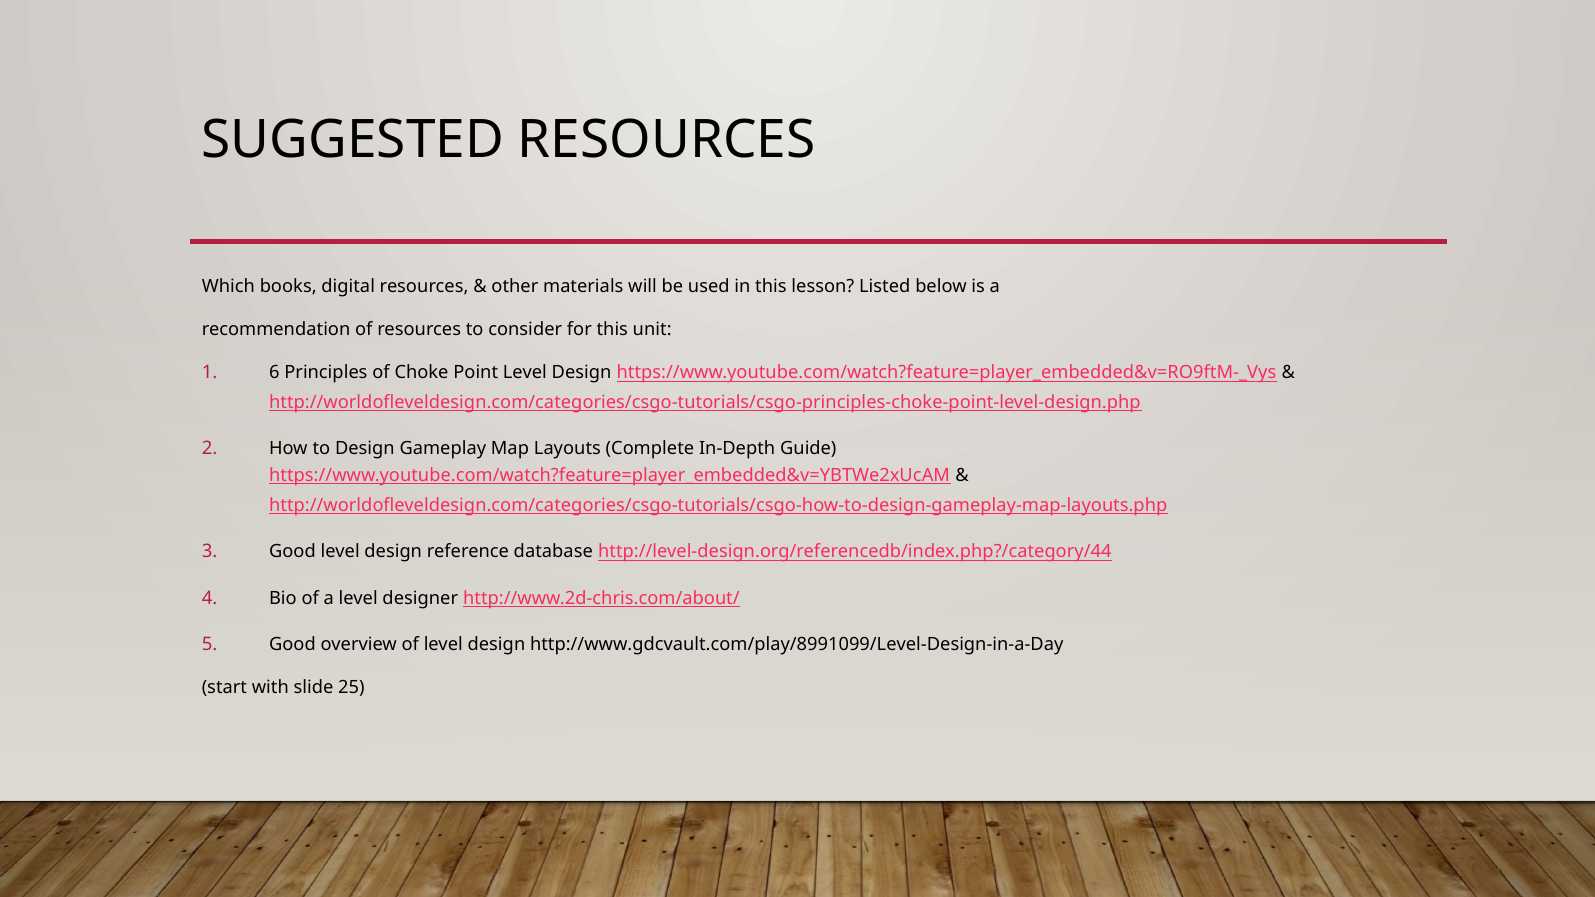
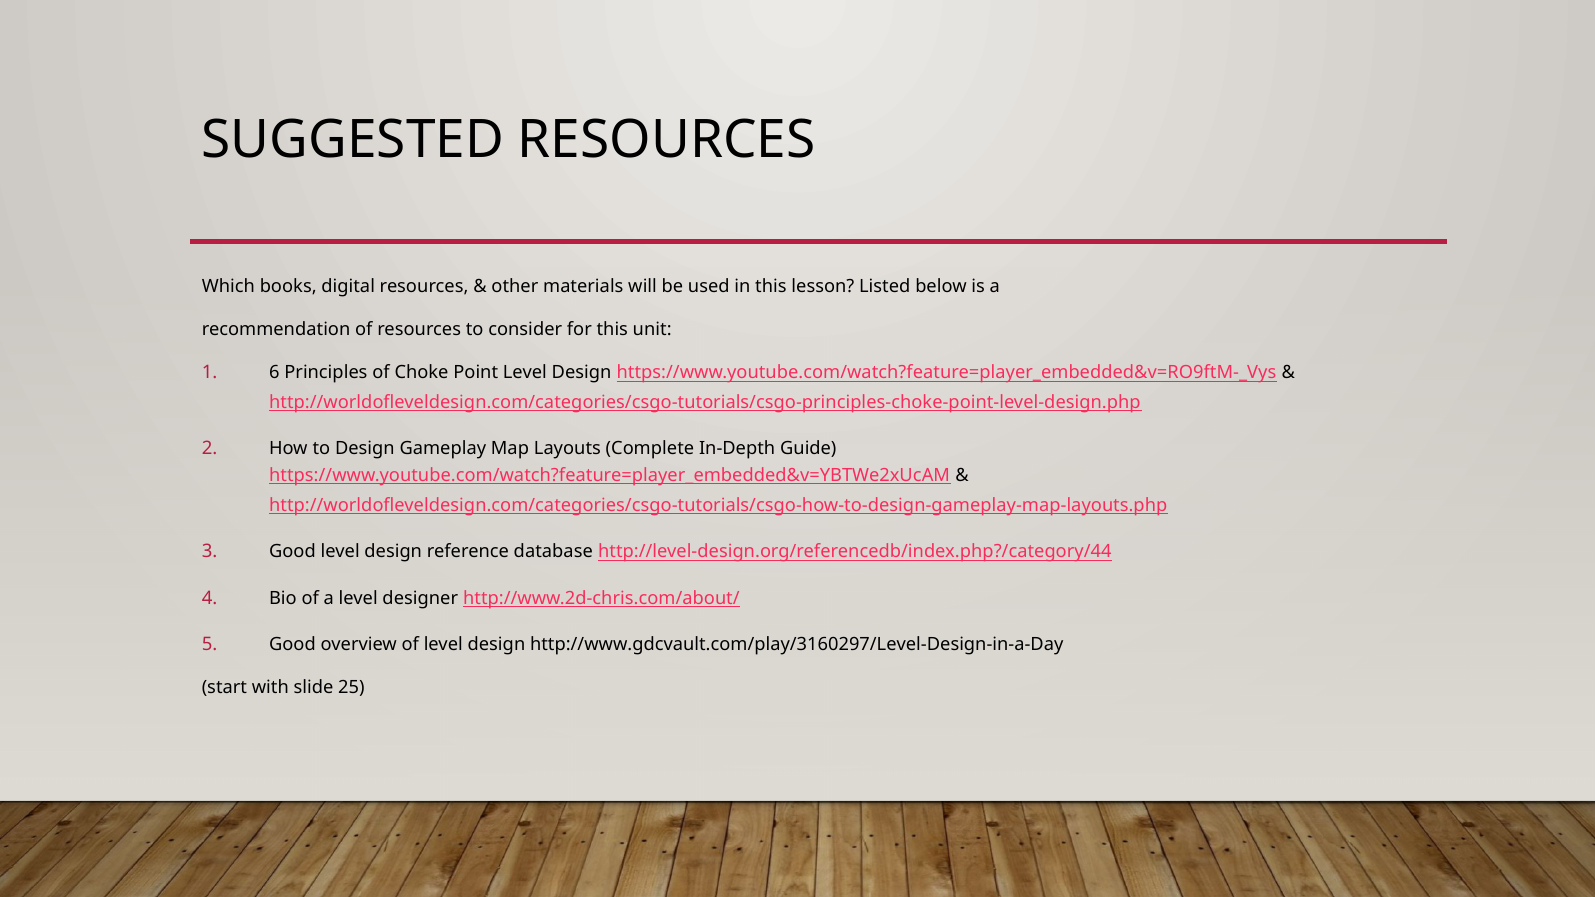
http://www.gdcvault.com/play/8991099/Level-Design-in-a-Day: http://www.gdcvault.com/play/8991099/Level-Design-in-a-Day -> http://www.gdcvault.com/play/3160297/Level-Design-in-a-Day
